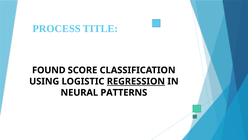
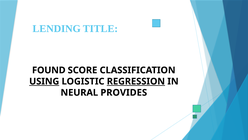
PROCESS: PROCESS -> LENDING
USING underline: none -> present
PATTERNS: PATTERNS -> PROVIDES
